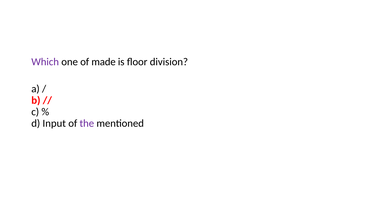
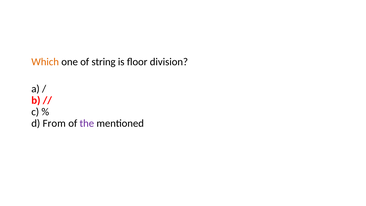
Which colour: purple -> orange
made: made -> string
Input: Input -> From
